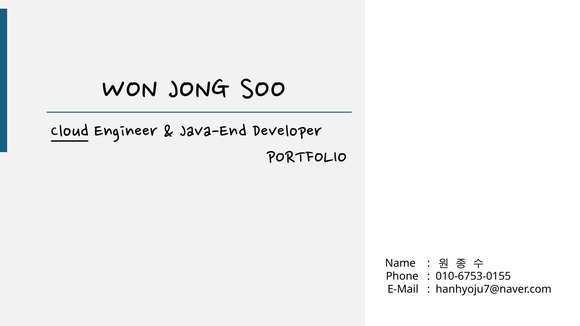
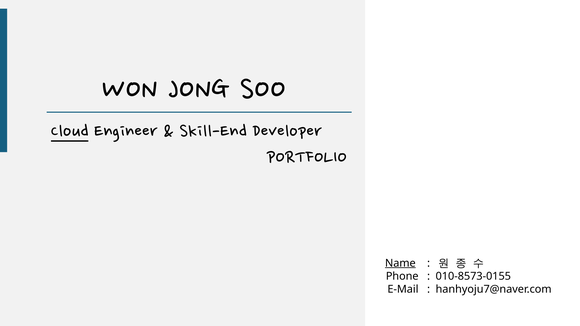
Java-End: Java-End -> Skill-End
Name underline: none -> present
010-6753-0155: 010-6753-0155 -> 010-8573-0155
